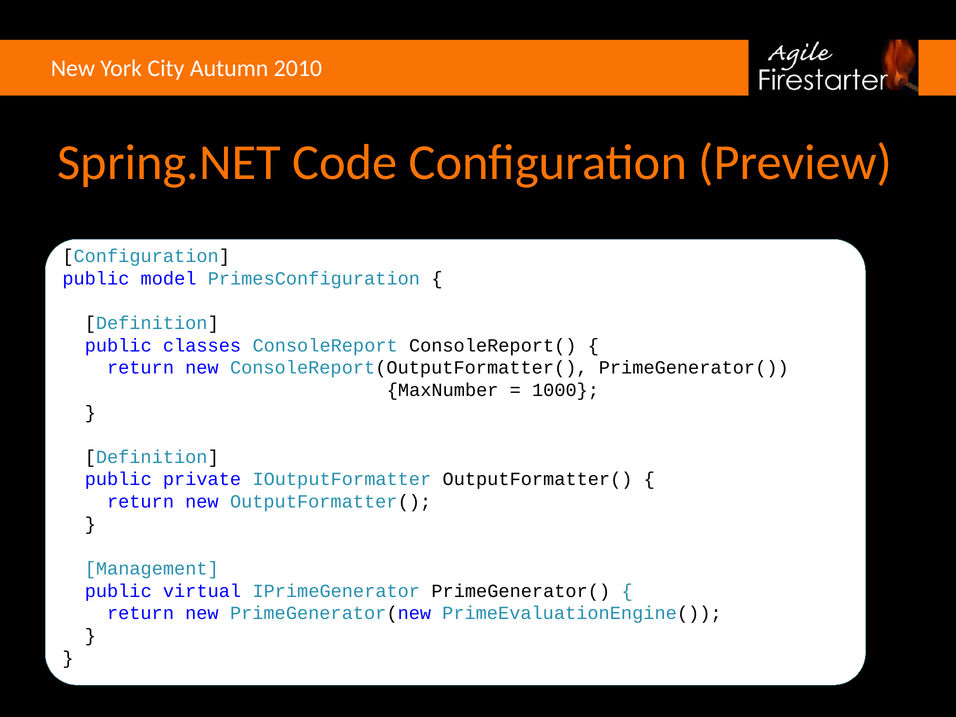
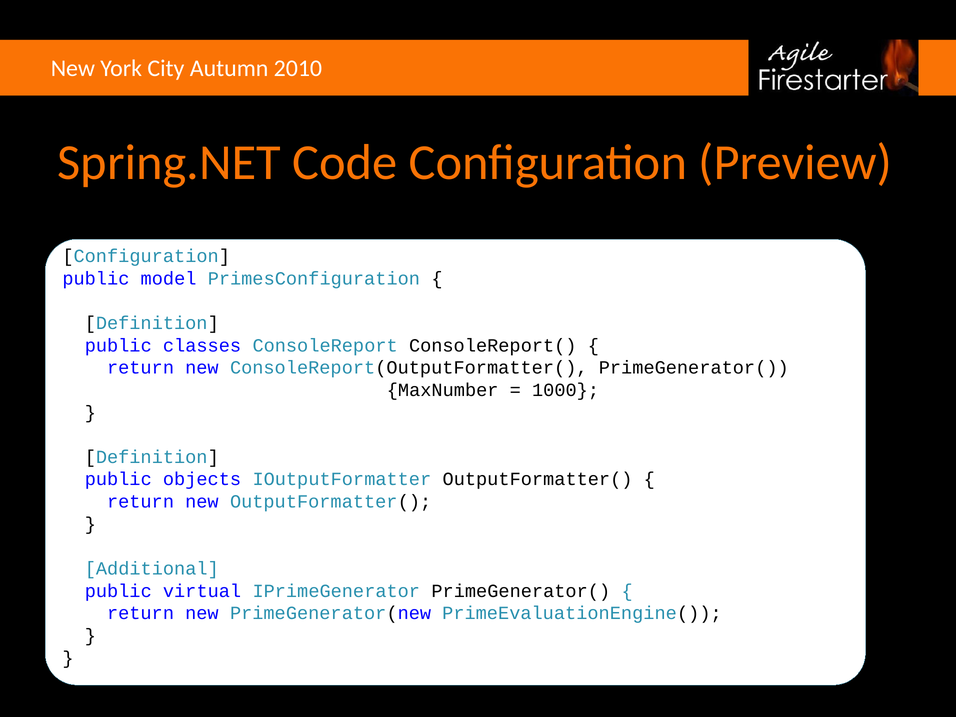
private: private -> objects
Management: Management -> Additional
